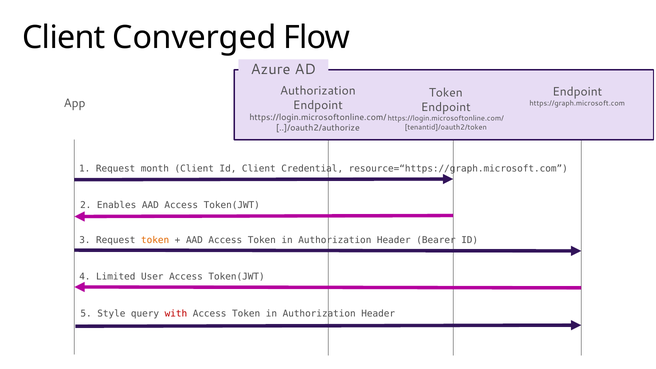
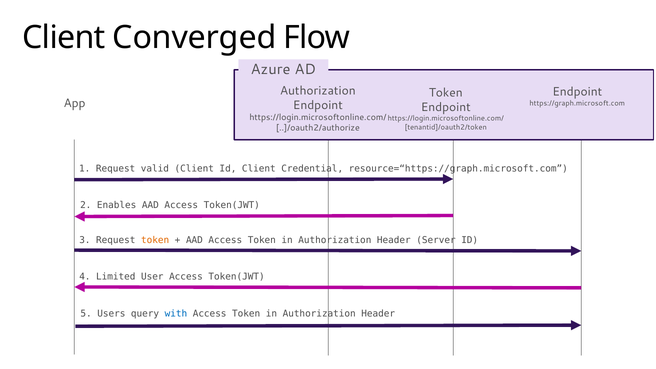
month: month -> valid
Bearer: Bearer -> Server
Style: Style -> Users
with colour: red -> blue
